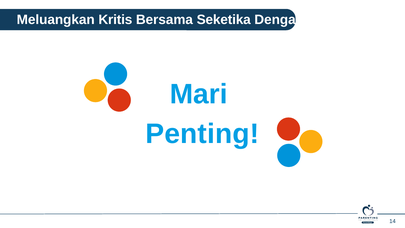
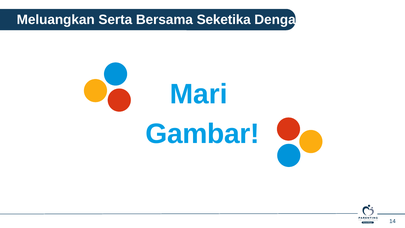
Kritis: Kritis -> Serta
Penting: Penting -> Gambar
